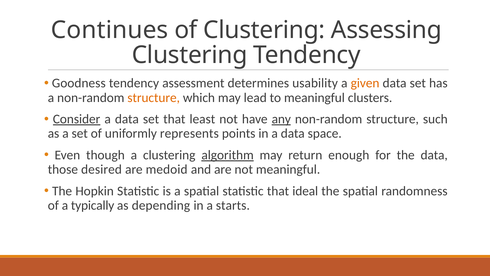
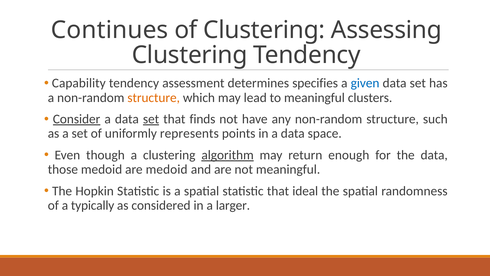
Goodness: Goodness -> Capability
usability: usability -> specifies
given colour: orange -> blue
set at (151, 119) underline: none -> present
least: least -> finds
any underline: present -> none
those desired: desired -> medoid
depending: depending -> considered
starts: starts -> larger
